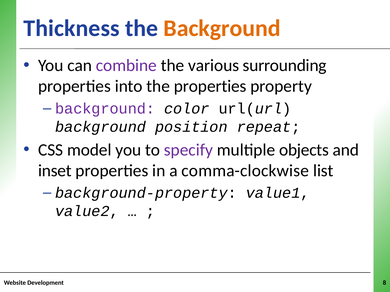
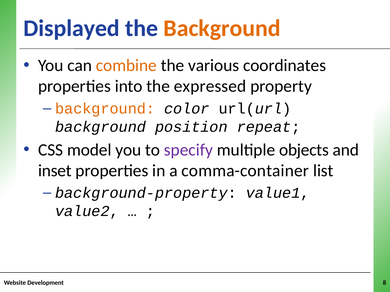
Thickness: Thickness -> Displayed
combine colour: purple -> orange
surrounding: surrounding -> coordinates
the properties: properties -> expressed
background at (105, 109) colour: purple -> orange
comma-clockwise: comma-clockwise -> comma-container
